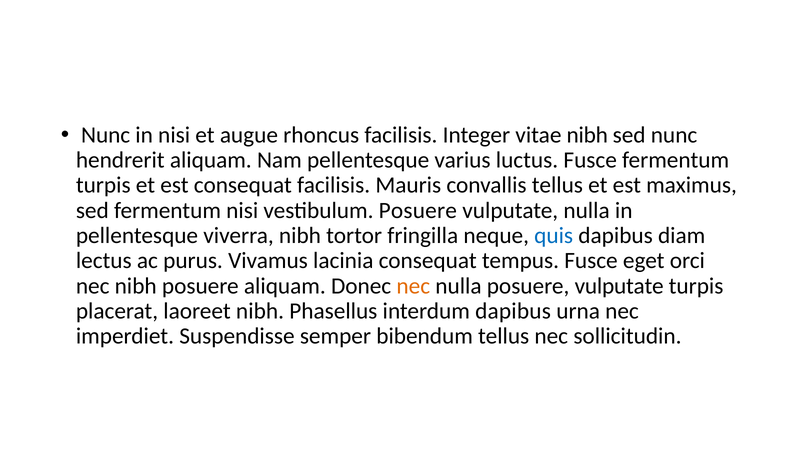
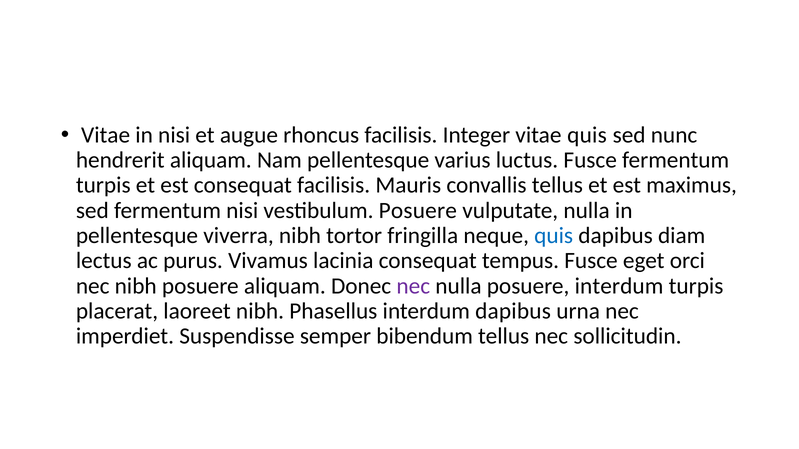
Nunc at (106, 135): Nunc -> Vitae
vitae nibh: nibh -> quis
nec at (413, 286) colour: orange -> purple
nulla posuere vulputate: vulputate -> interdum
